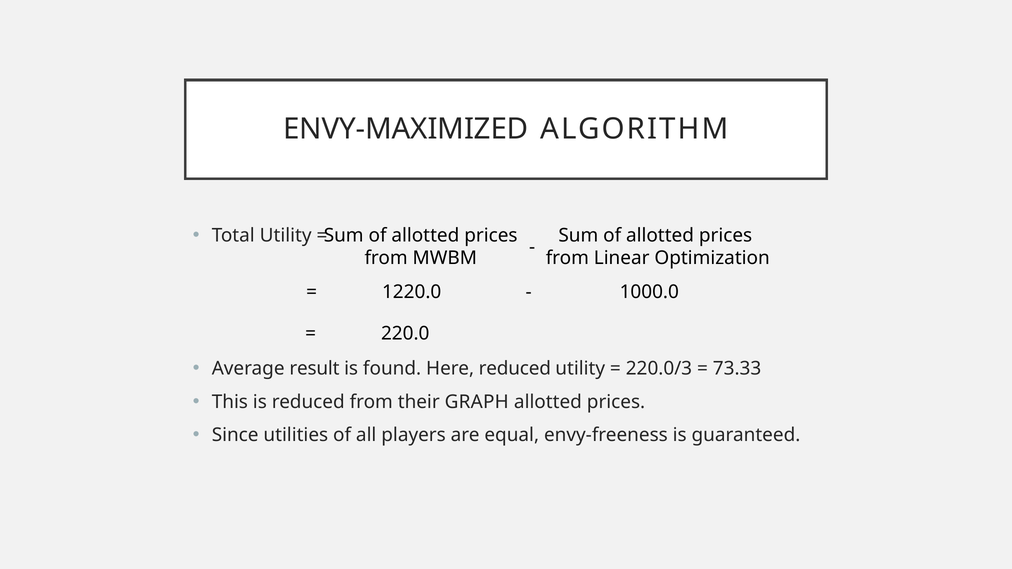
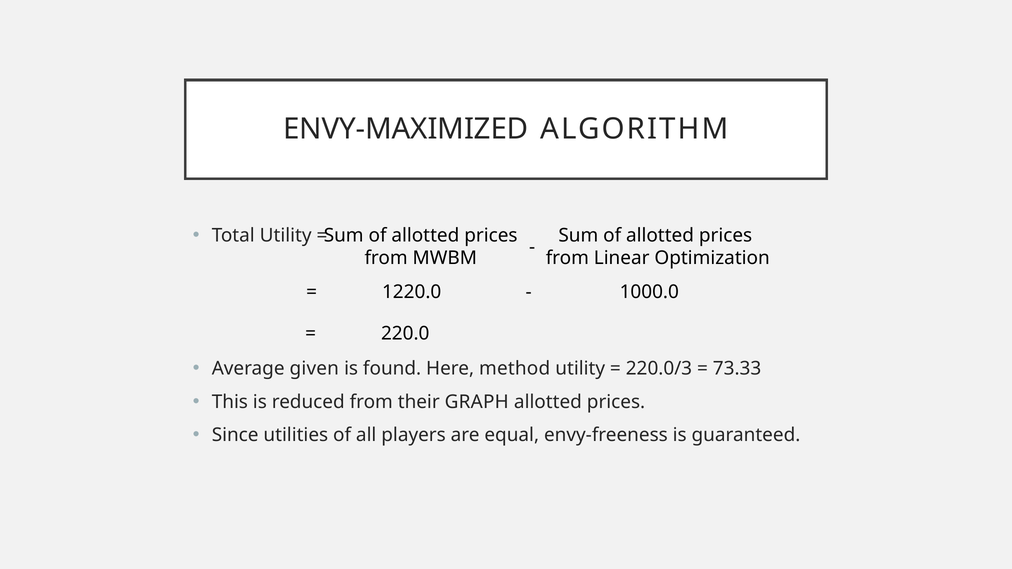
result: result -> given
Here reduced: reduced -> method
